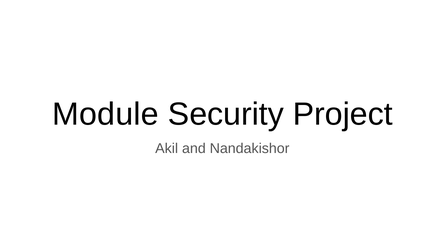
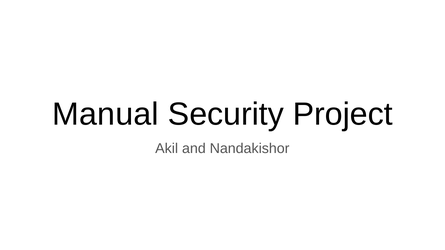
Module: Module -> Manual
